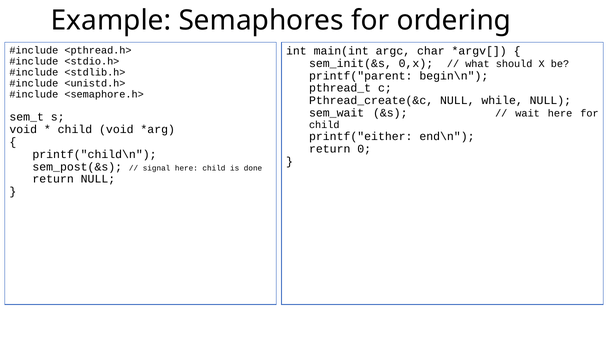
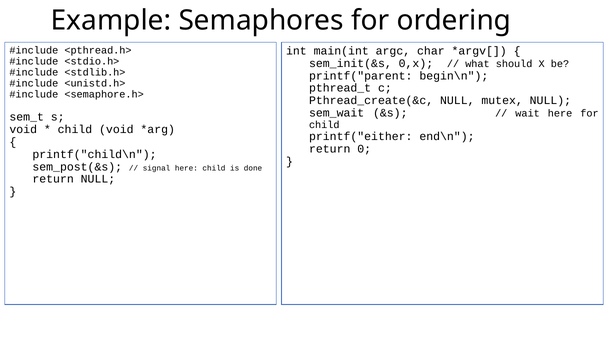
while: while -> mutex
